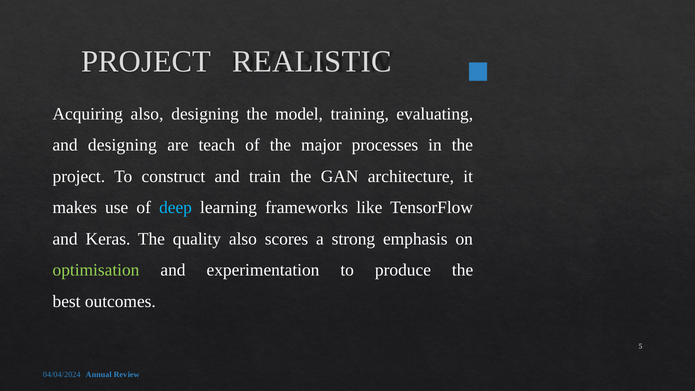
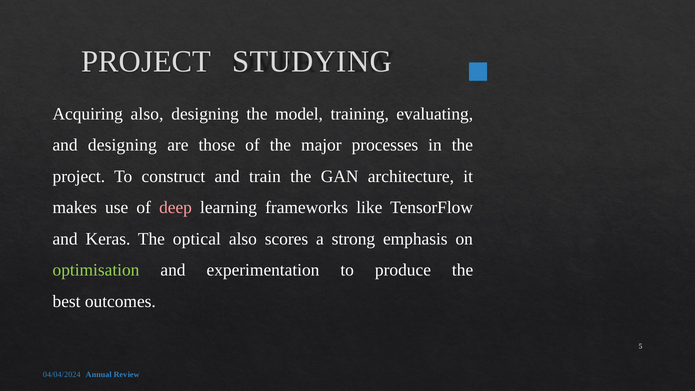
REALISTIC: REALISTIC -> STUDYING
teach: teach -> those
deep colour: light blue -> pink
quality: quality -> optical
